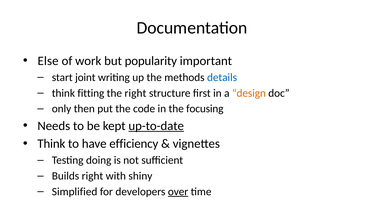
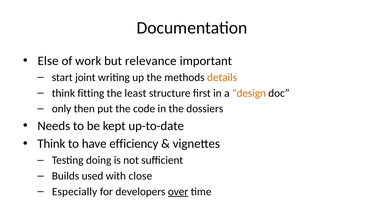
popularity: popularity -> relevance
details colour: blue -> orange
the right: right -> least
focusing: focusing -> dossiers
up-to-date underline: present -> none
Builds right: right -> used
shiny: shiny -> close
Simplified: Simplified -> Especially
